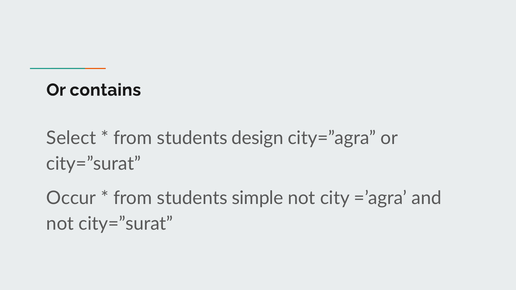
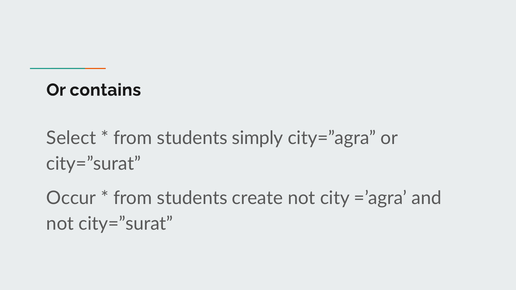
design: design -> simply
simple: simple -> create
